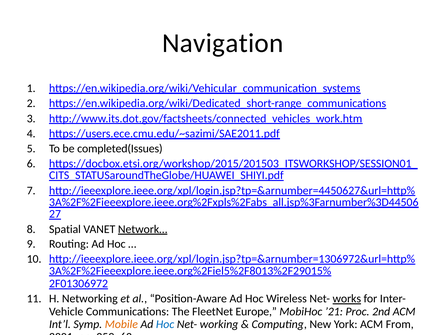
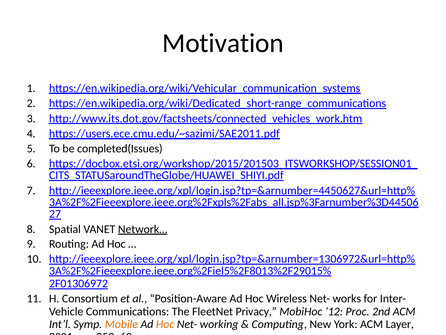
Navigation: Navigation -> Motivation
Networking: Networking -> Consortium
works underline: present -> none
Europe: Europe -> Privacy
’21: ’21 -> ’12
Hoc at (165, 324) colour: blue -> orange
From: From -> Layer
